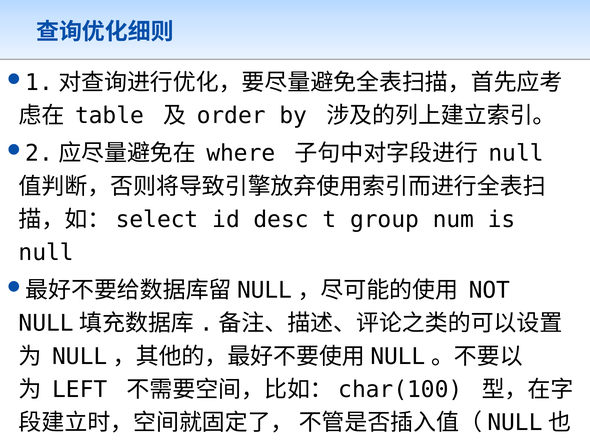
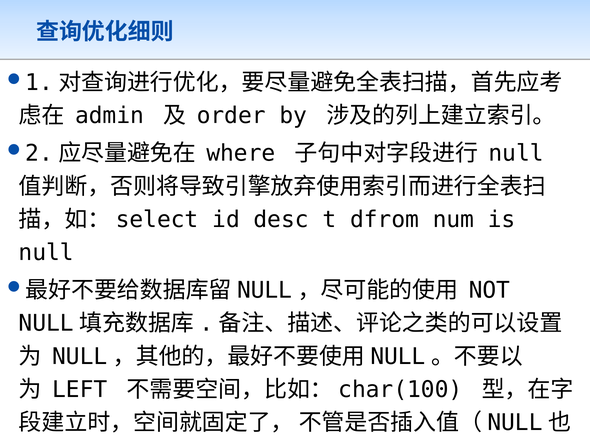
table: table -> admin
group: group -> dfrom
